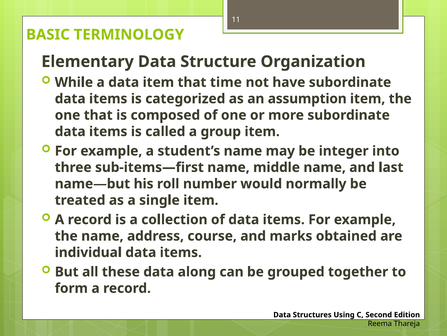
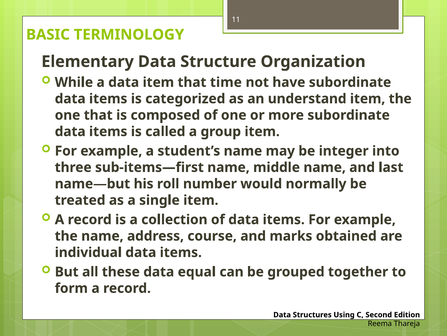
assumption: assumption -> understand
along: along -> equal
